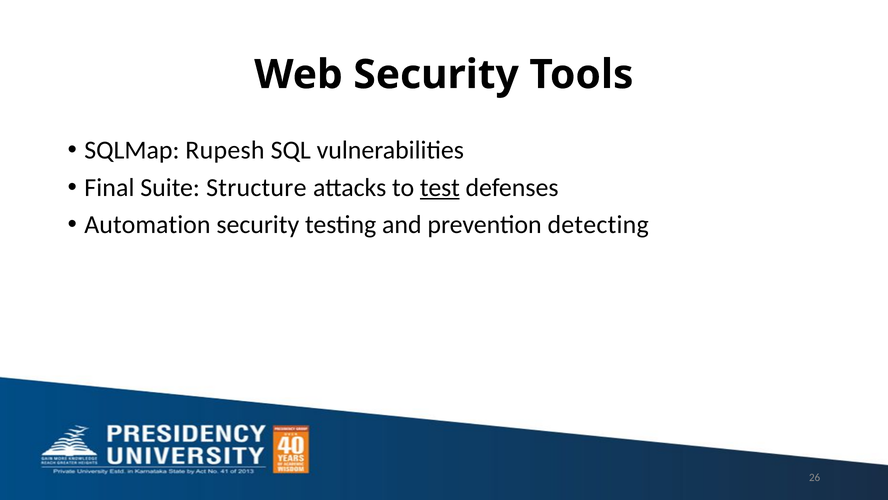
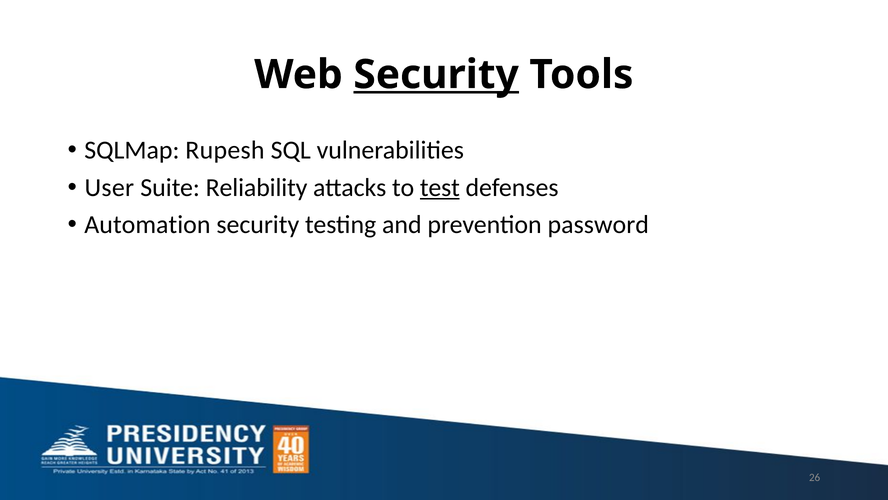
Security at (436, 75) underline: none -> present
Final: Final -> User
Structure: Structure -> Reliability
detecting: detecting -> password
